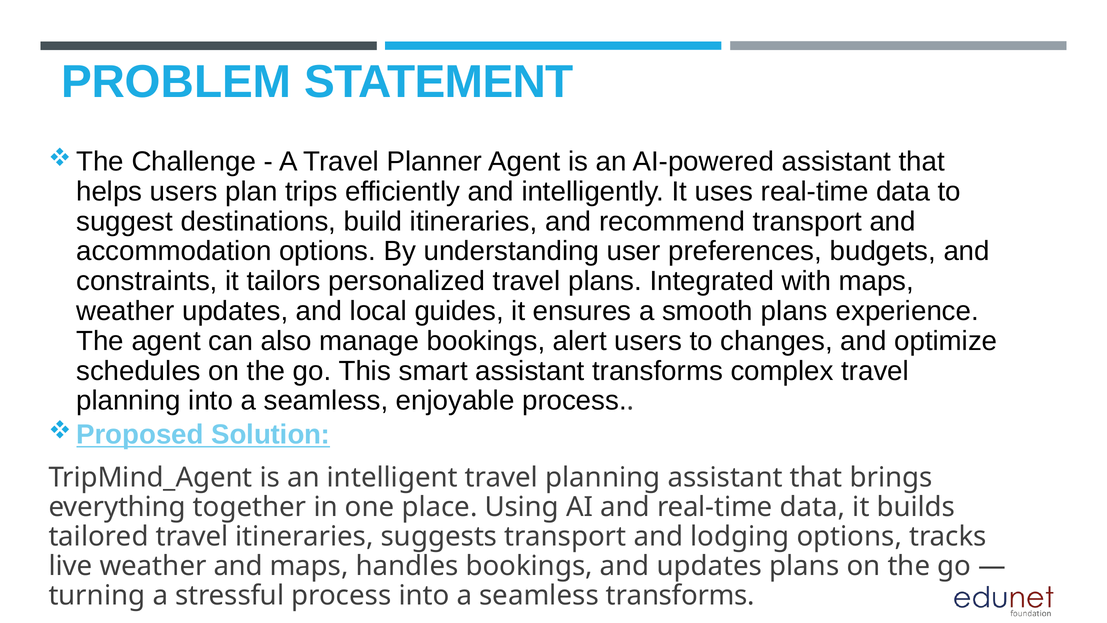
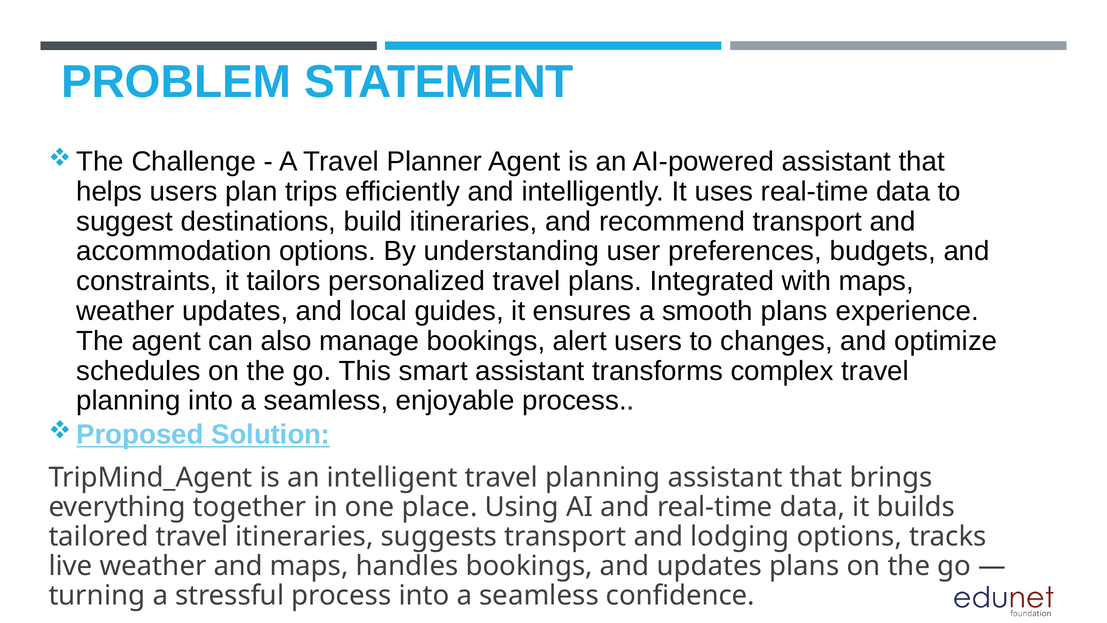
seamless transforms: transforms -> confidence
